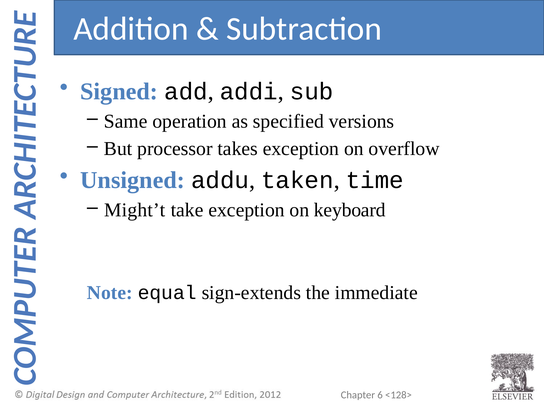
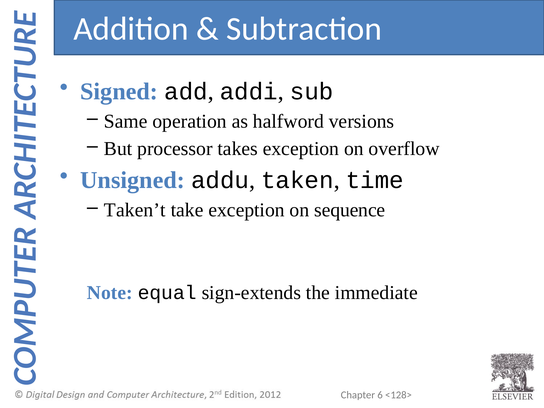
specified: specified -> halfword
Might’t: Might’t -> Taken’t
keyboard: keyboard -> sequence
